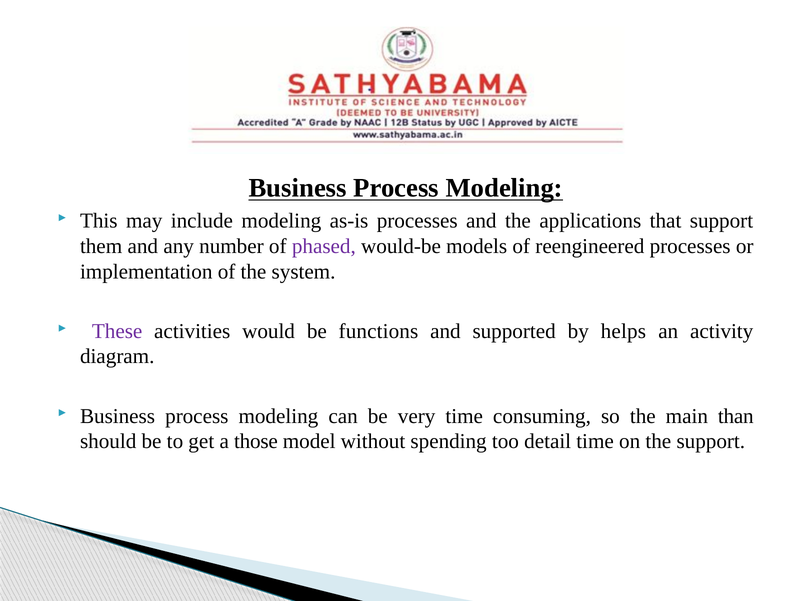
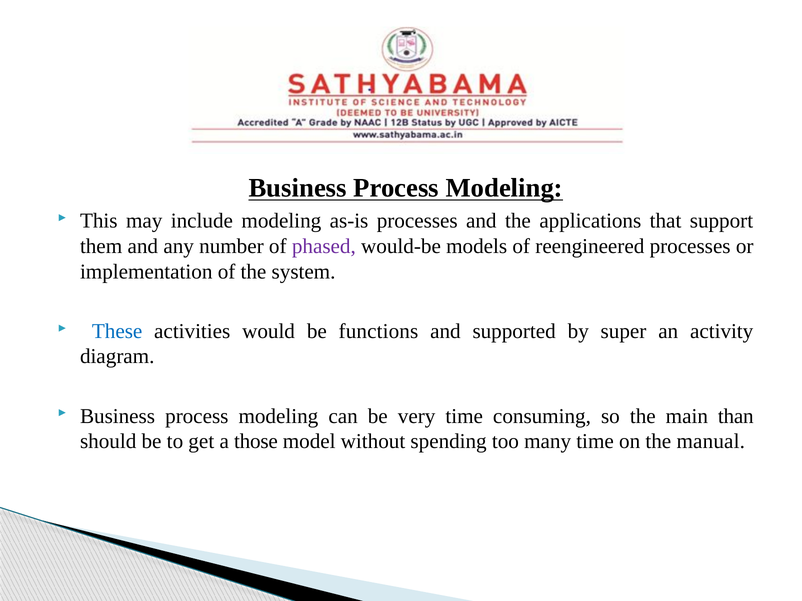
These colour: purple -> blue
helps: helps -> super
detail: detail -> many
the support: support -> manual
